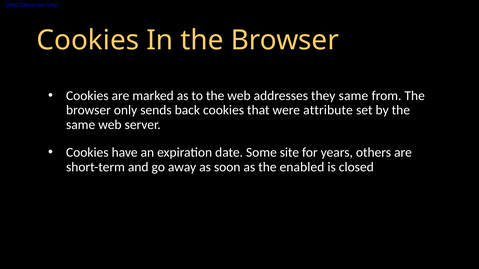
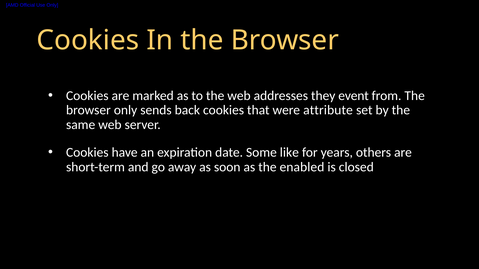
they same: same -> event
site: site -> like
